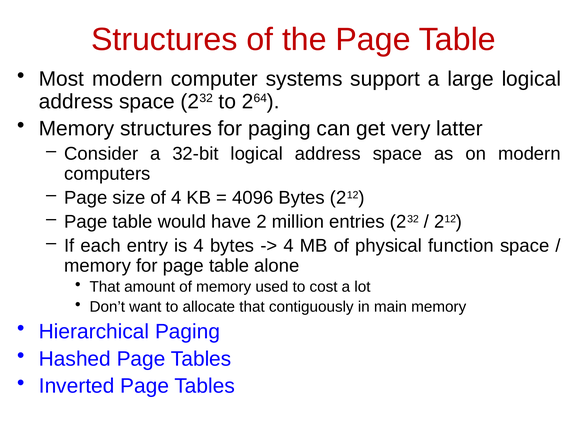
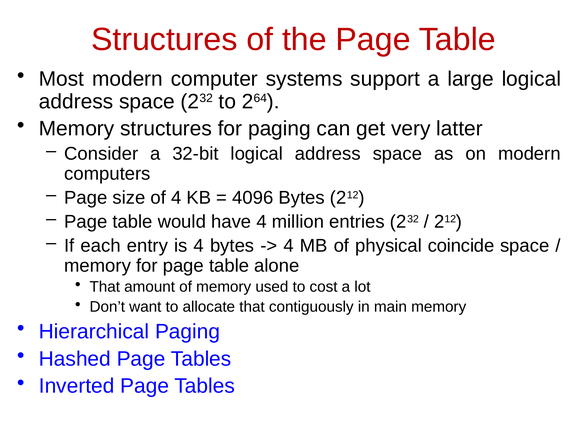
have 2: 2 -> 4
function: function -> coincide
